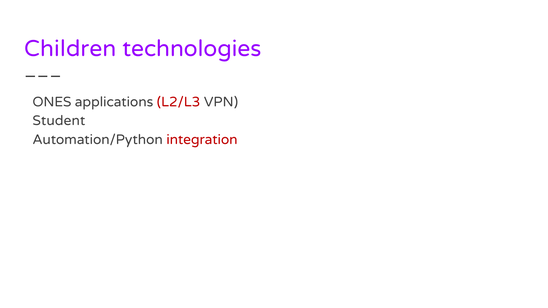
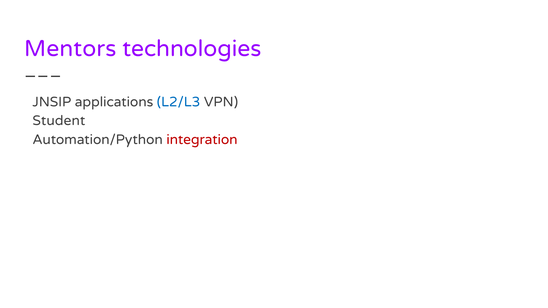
Children: Children -> Mentors
ONES: ONES -> JNSIP
L2/L3 colour: red -> blue
